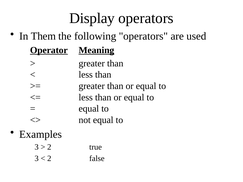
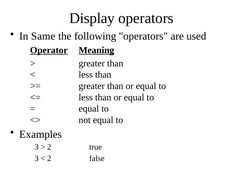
Them: Them -> Same
